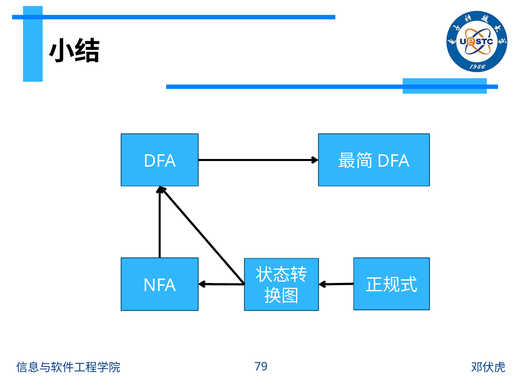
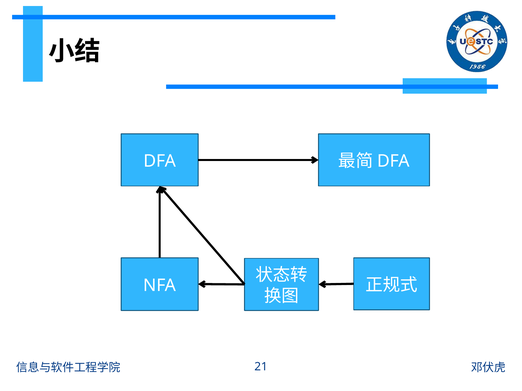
79: 79 -> 21
